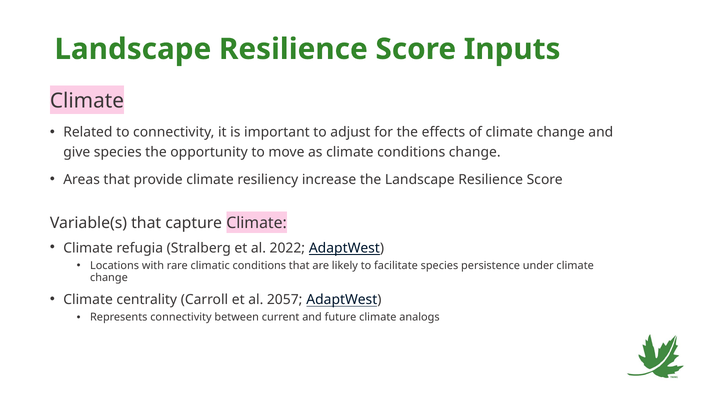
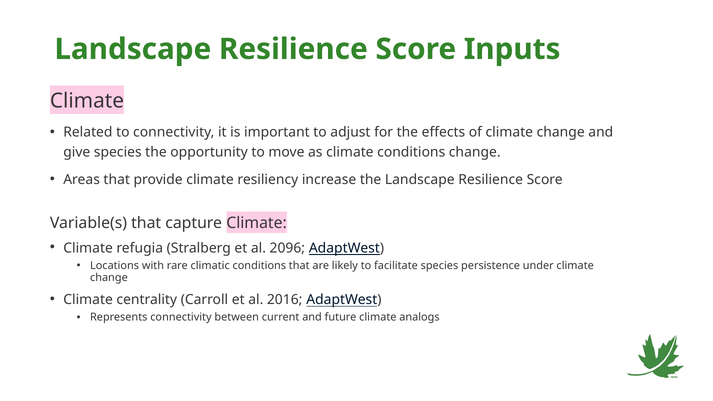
2022: 2022 -> 2096
2057: 2057 -> 2016
